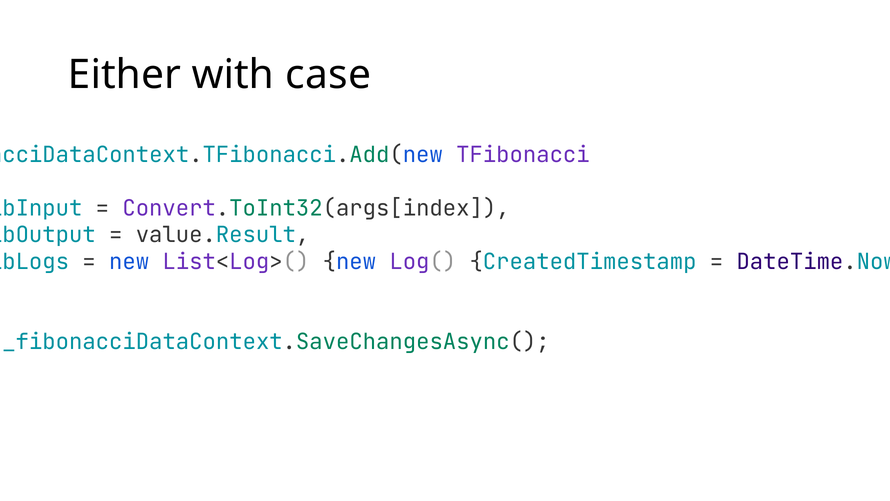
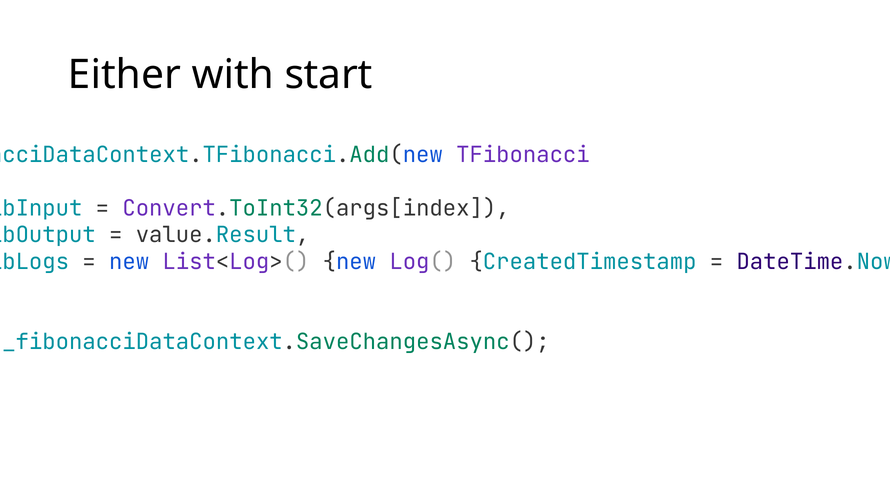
case: case -> start
